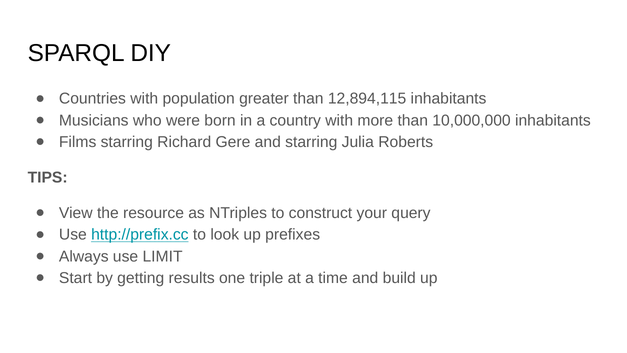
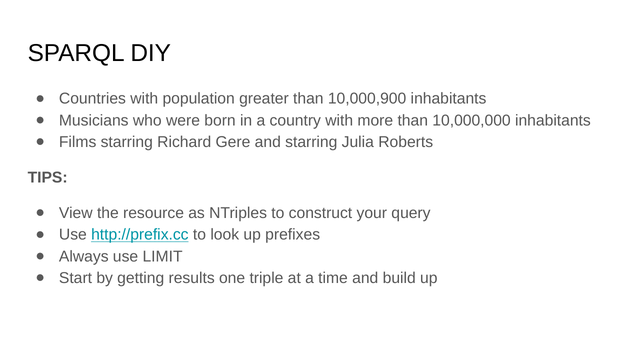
12,894,115: 12,894,115 -> 10,000,900
